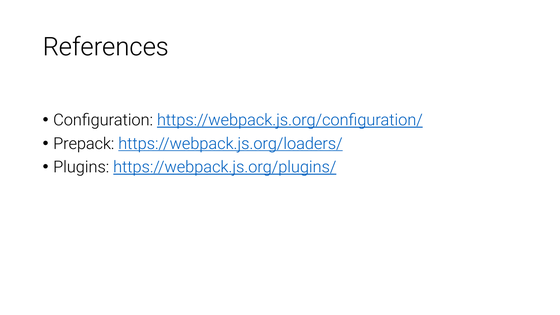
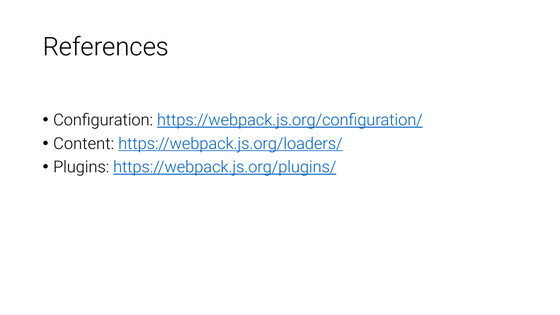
Prepack: Prepack -> Content
